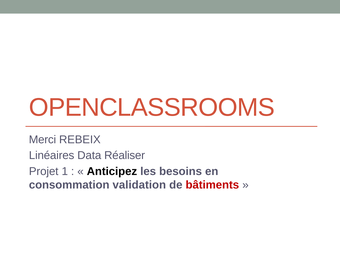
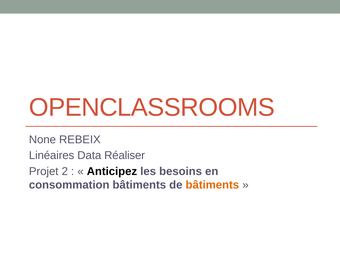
Merci: Merci -> None
1: 1 -> 2
consommation validation: validation -> bâtiments
bâtiments at (212, 185) colour: red -> orange
